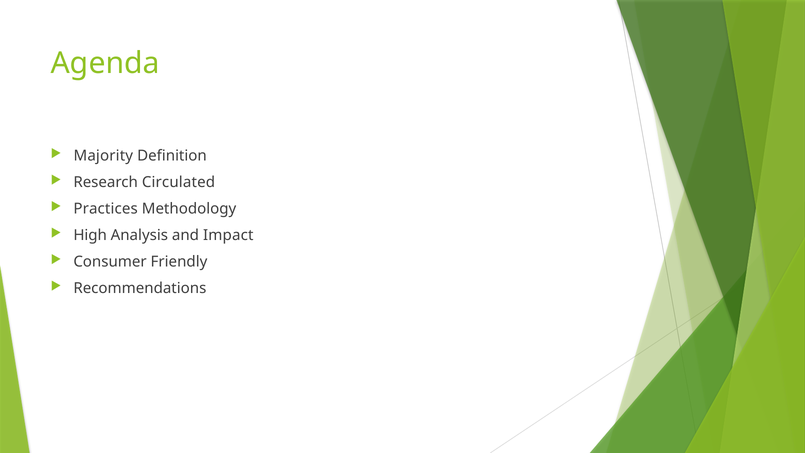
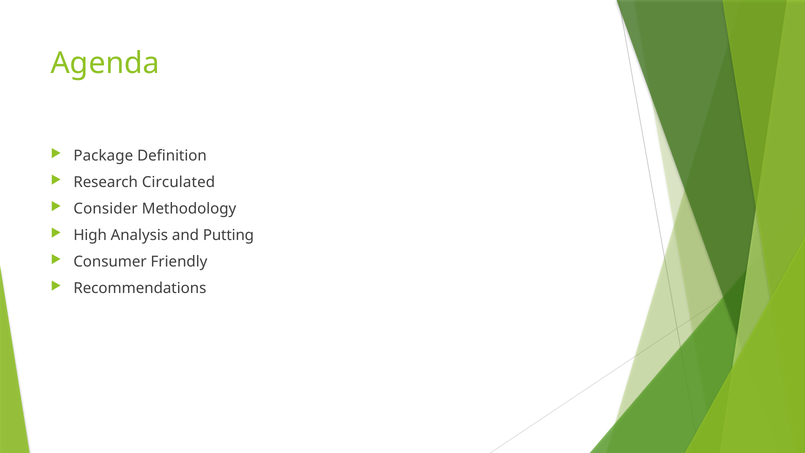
Majority: Majority -> Package
Practices: Practices -> Consider
Impact: Impact -> Putting
